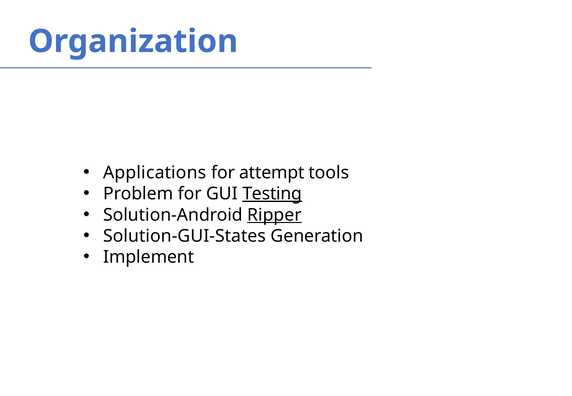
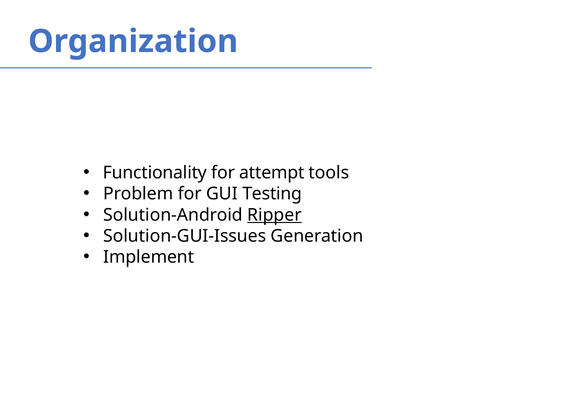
Applications: Applications -> Functionality
Testing underline: present -> none
Solution-GUI-States: Solution-GUI-States -> Solution-GUI-Issues
